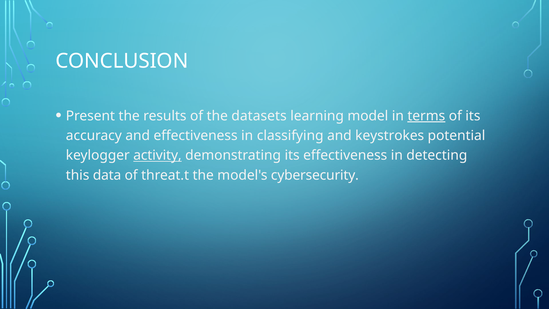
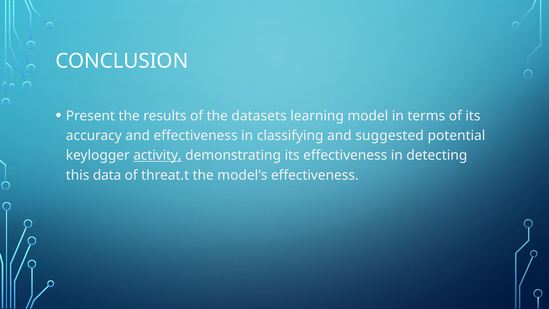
terms underline: present -> none
keystrokes: keystrokes -> suggested
model's cybersecurity: cybersecurity -> effectiveness
